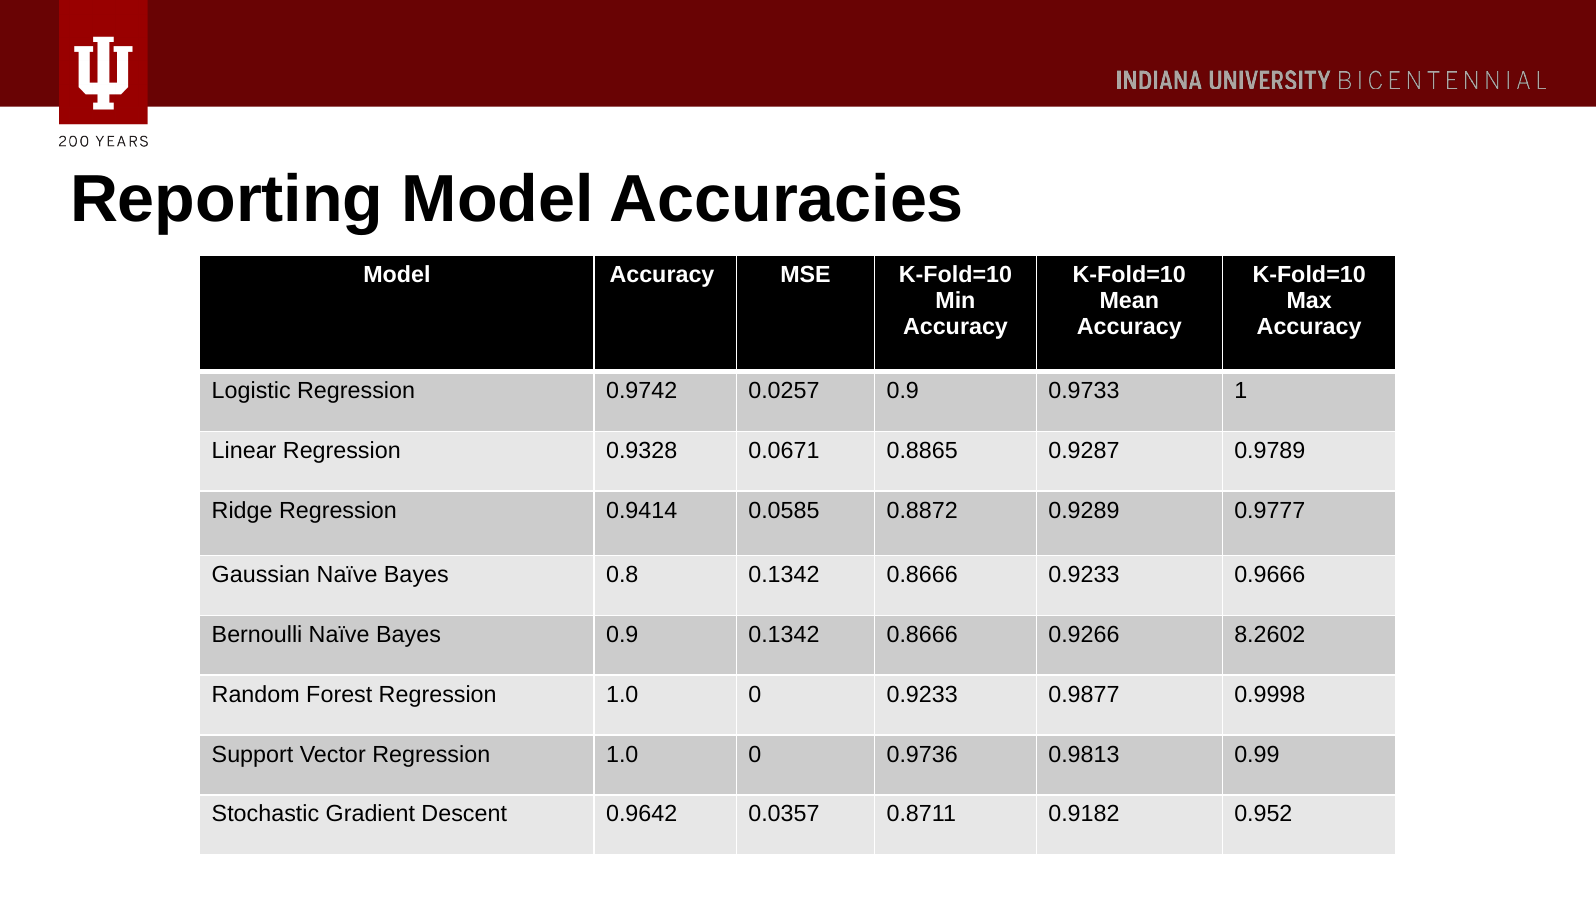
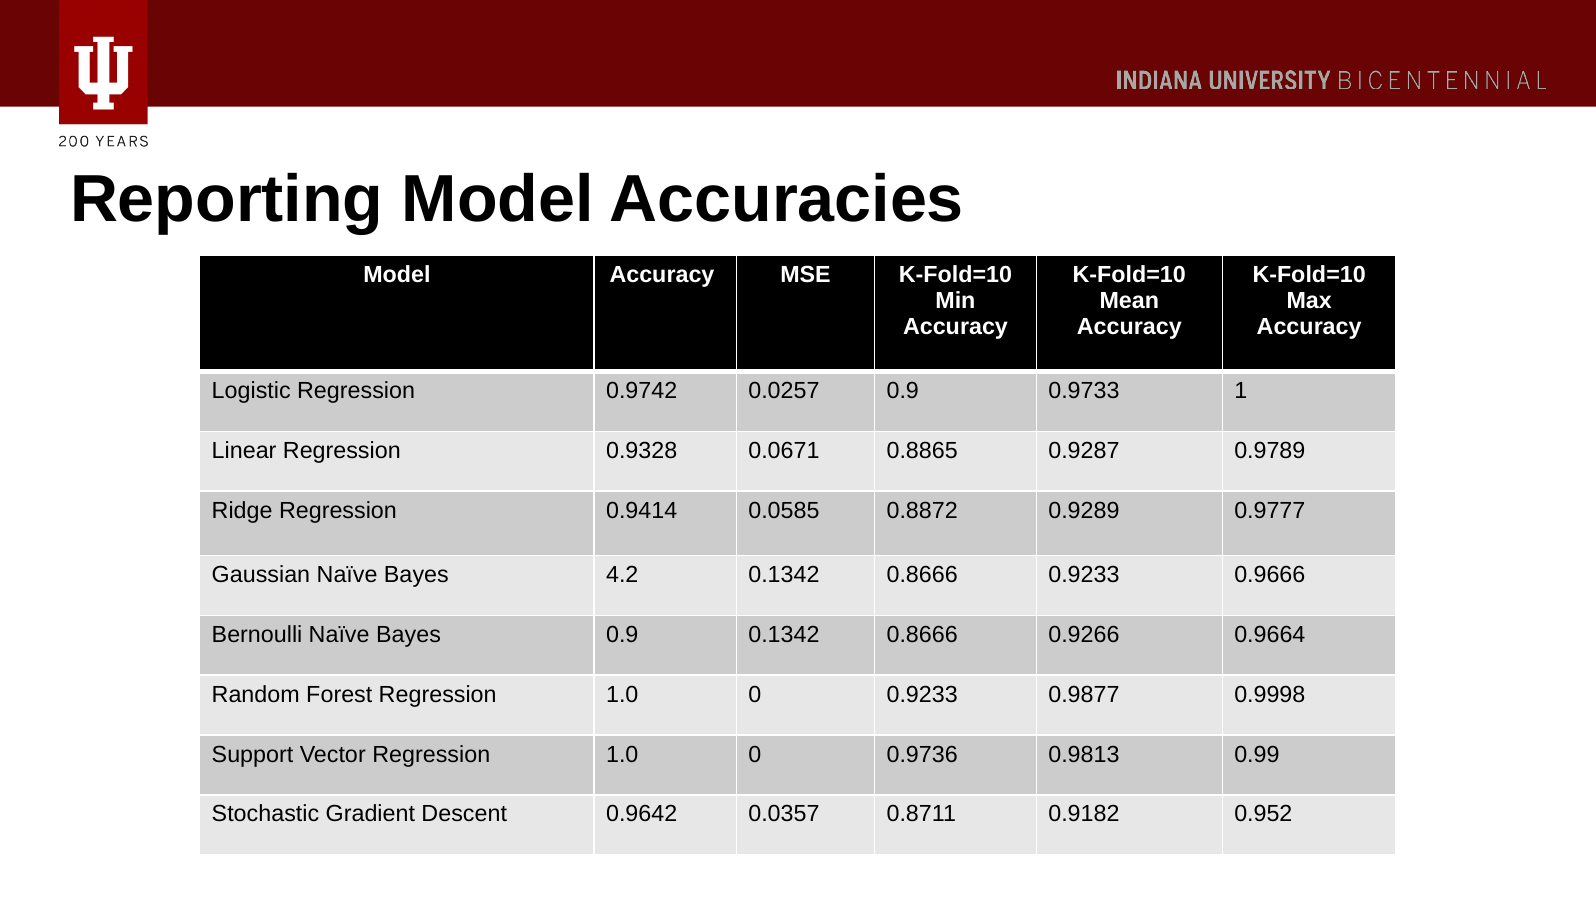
0.8: 0.8 -> 4.2
8.2602: 8.2602 -> 0.9664
